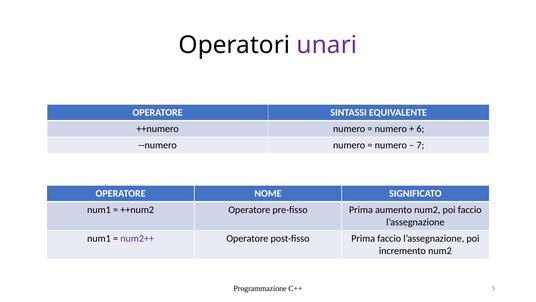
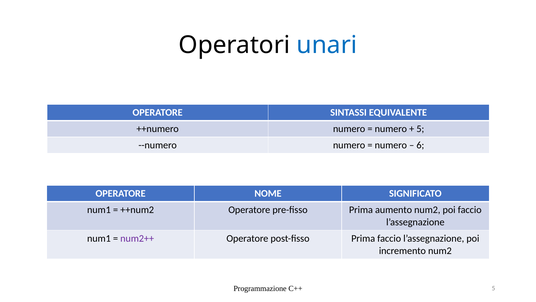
unari colour: purple -> blue
6 at (420, 129): 6 -> 5
7: 7 -> 6
